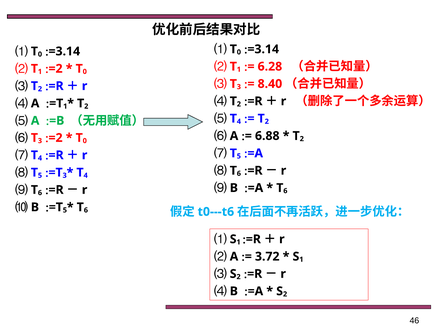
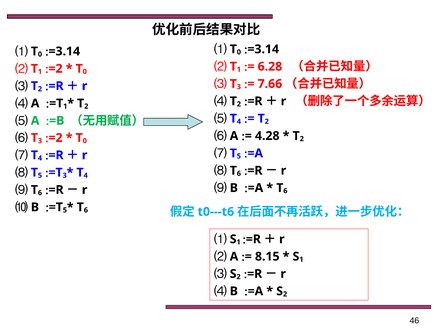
8.40: 8.40 -> 7.66
6.88: 6.88 -> 4.28
3.72: 3.72 -> 8.15
